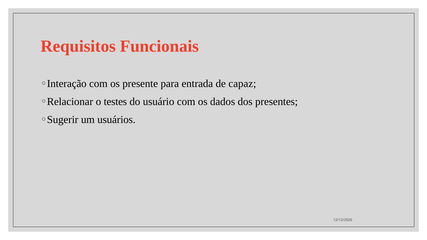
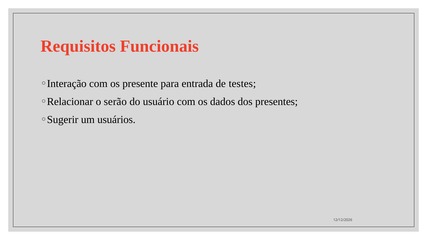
capaz: capaz -> testes
testes: testes -> serão
